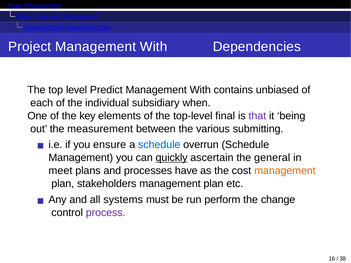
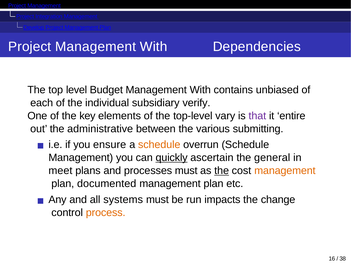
Predict: Predict -> Budget
when: when -> verify
final: final -> vary
being: being -> entire
measurement: measurement -> administrative
schedule at (159, 145) colour: blue -> orange
processes have: have -> must
the at (222, 171) underline: none -> present
stakeholders: stakeholders -> documented
perform: perform -> impacts
process colour: purple -> orange
